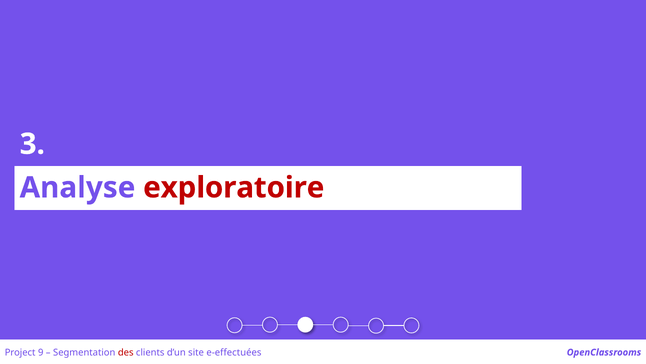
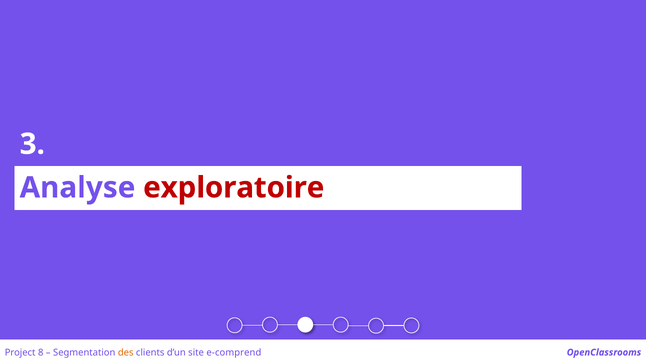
9: 9 -> 8
des colour: red -> orange
e-effectuées: e-effectuées -> e-comprend
